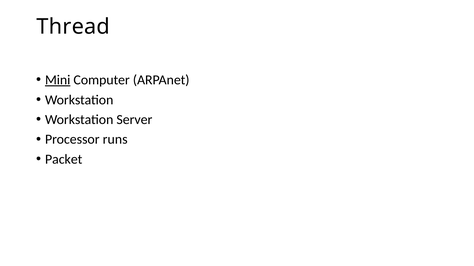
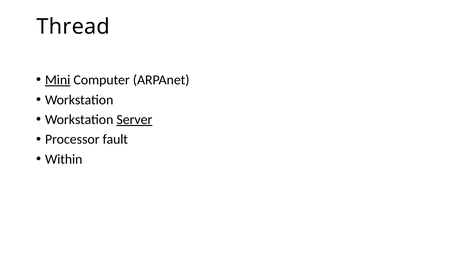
Server underline: none -> present
runs: runs -> fault
Packet: Packet -> Within
